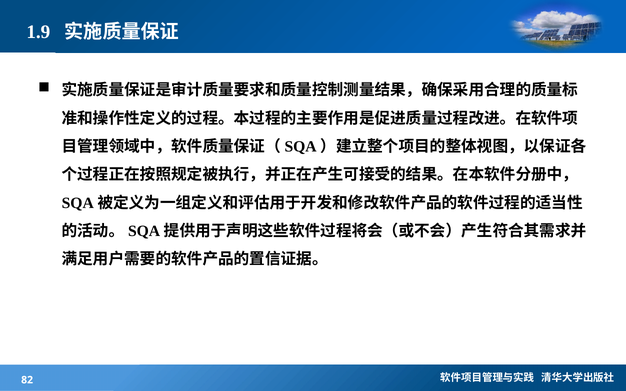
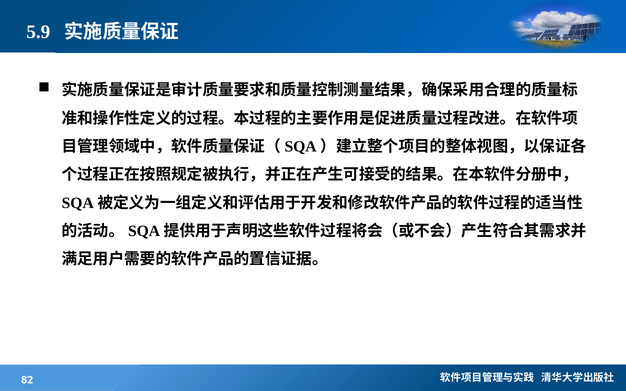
1.9: 1.9 -> 5.9
